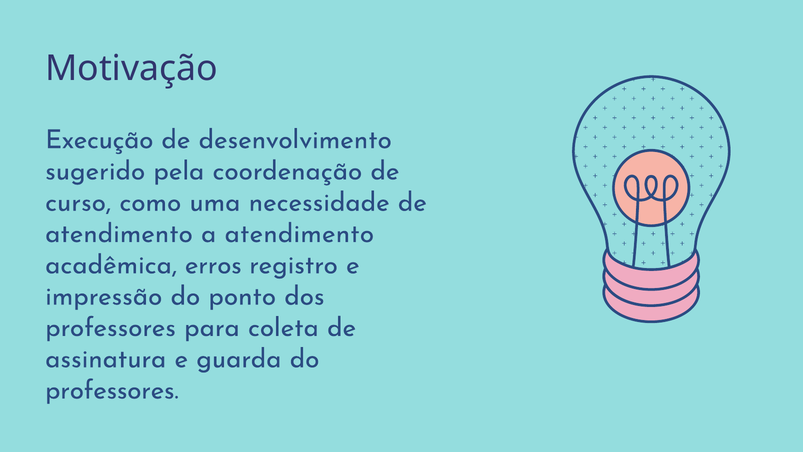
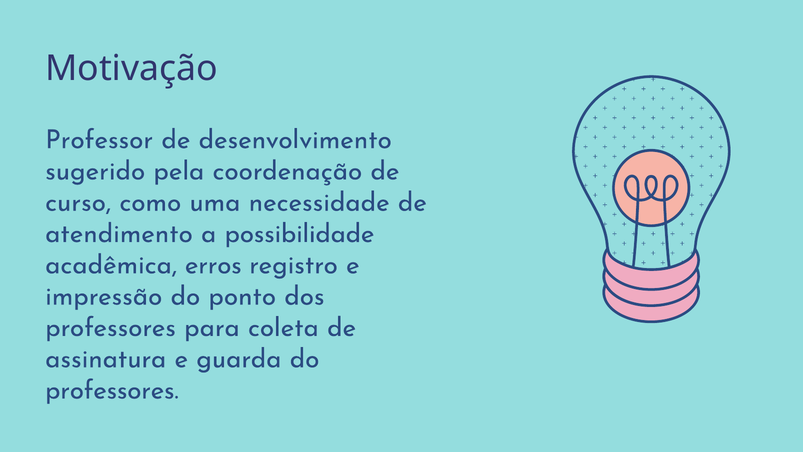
Execução: Execução -> Professor
a atendimento: atendimento -> possibilidade
